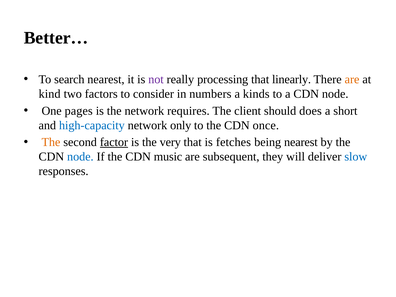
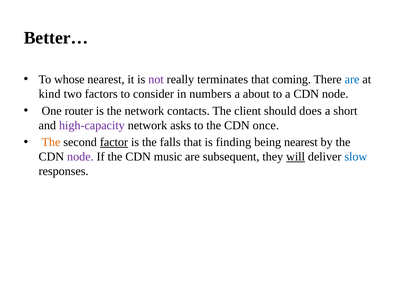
search: search -> whose
processing: processing -> terminates
linearly: linearly -> coming
are at (352, 79) colour: orange -> blue
kinds: kinds -> about
pages: pages -> router
requires: requires -> contacts
high-capacity colour: blue -> purple
only: only -> asks
very: very -> falls
fetches: fetches -> finding
node at (80, 157) colour: blue -> purple
will underline: none -> present
